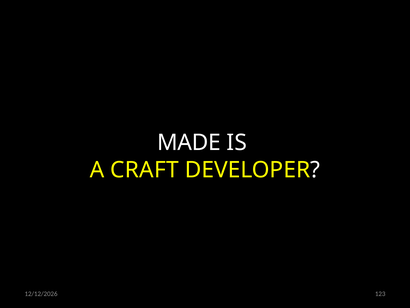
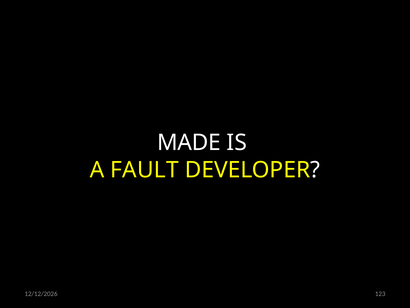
CRAFT: CRAFT -> FAULT
